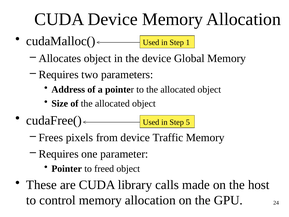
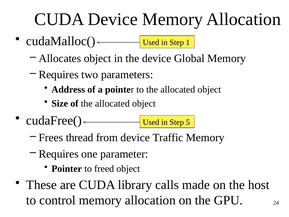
pixels: pixels -> thread
